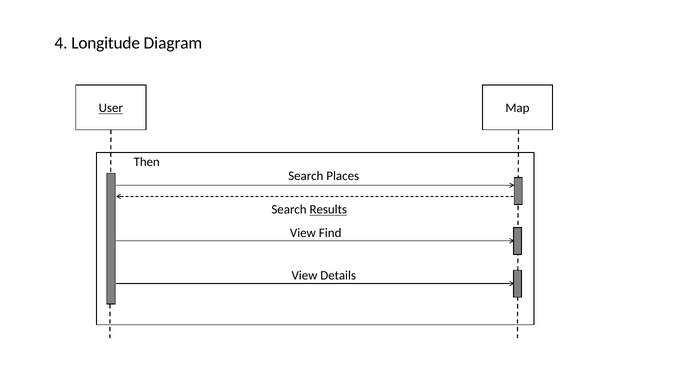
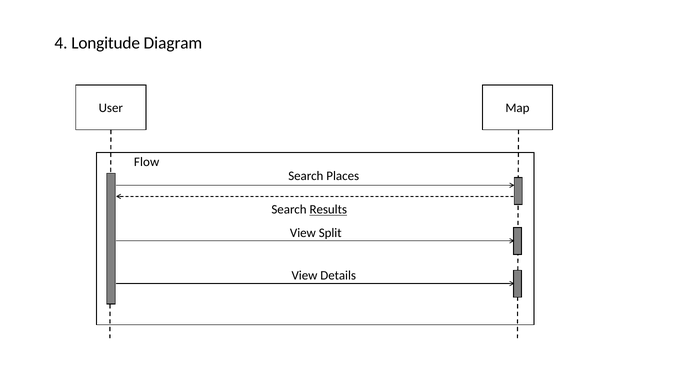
User underline: present -> none
Then: Then -> Flow
Find: Find -> Split
